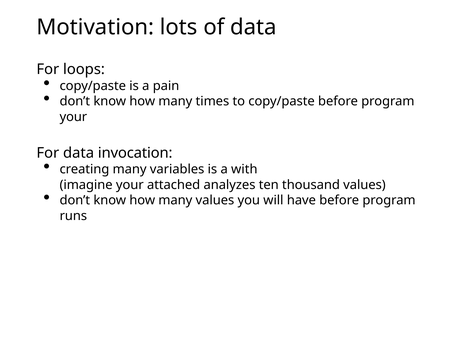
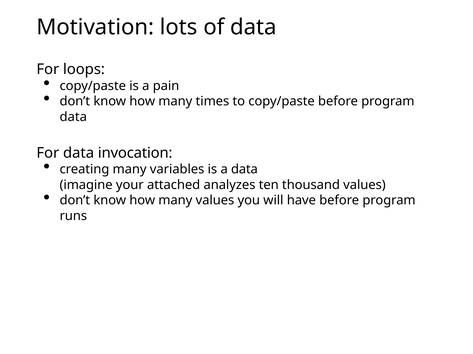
your at (73, 117): your -> data
a with: with -> data
